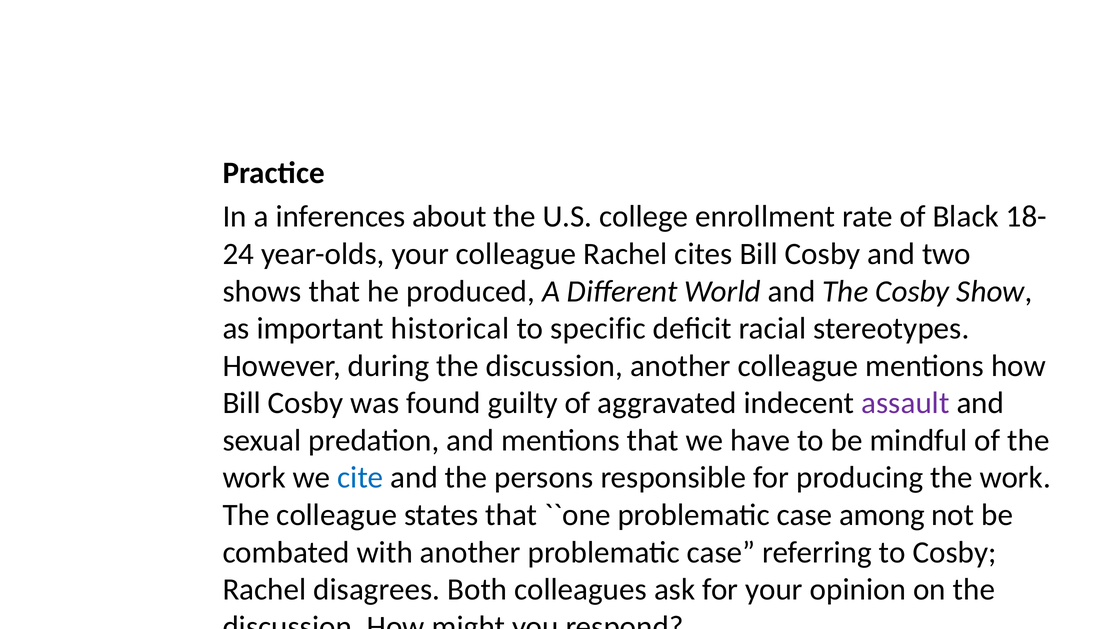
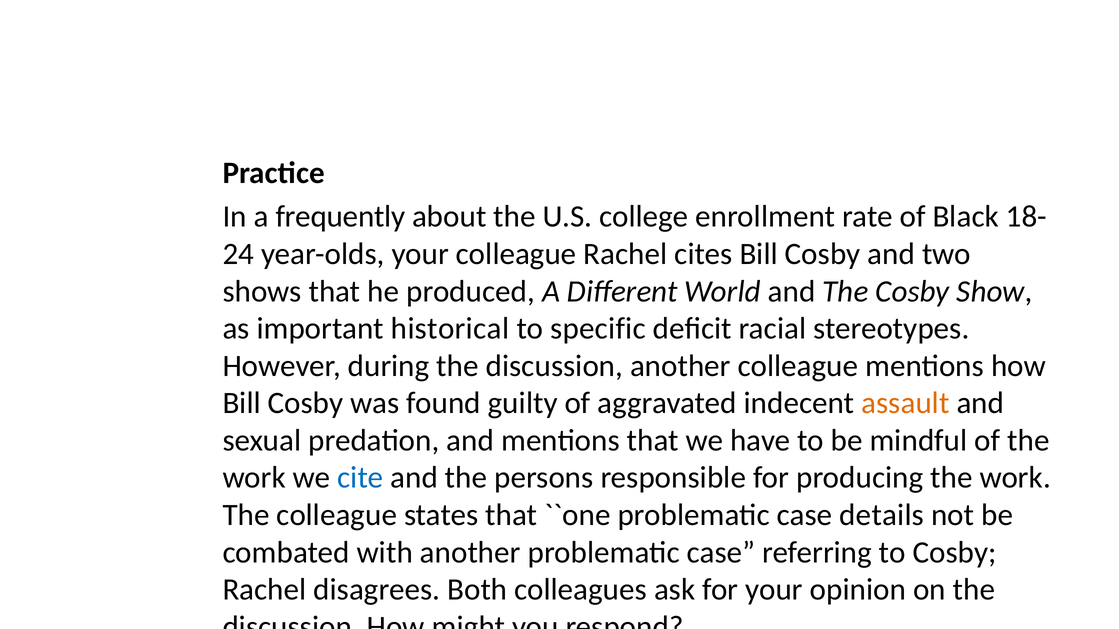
inferences: inferences -> frequently
assault colour: purple -> orange
among: among -> details
